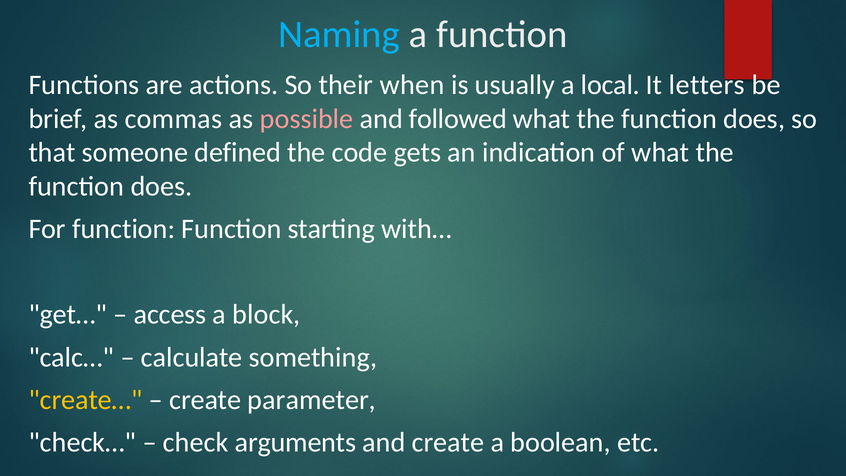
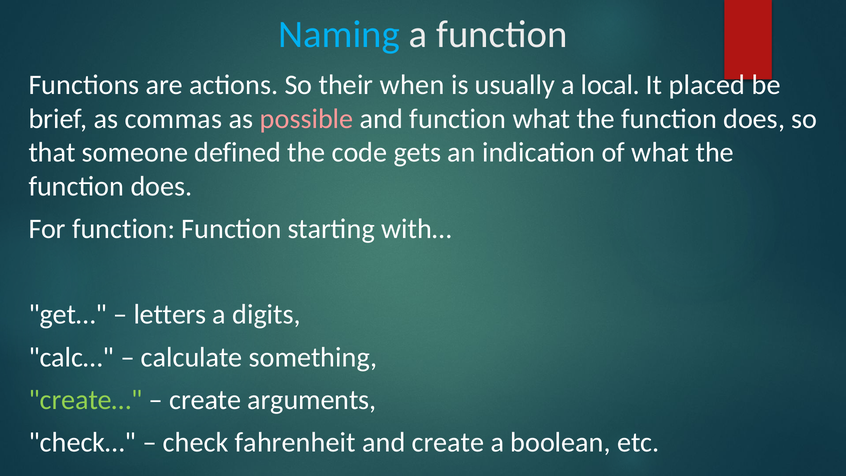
letters: letters -> placed
and followed: followed -> function
access: access -> letters
block: block -> digits
create… colour: yellow -> light green
parameter: parameter -> arguments
arguments: arguments -> fahrenheit
